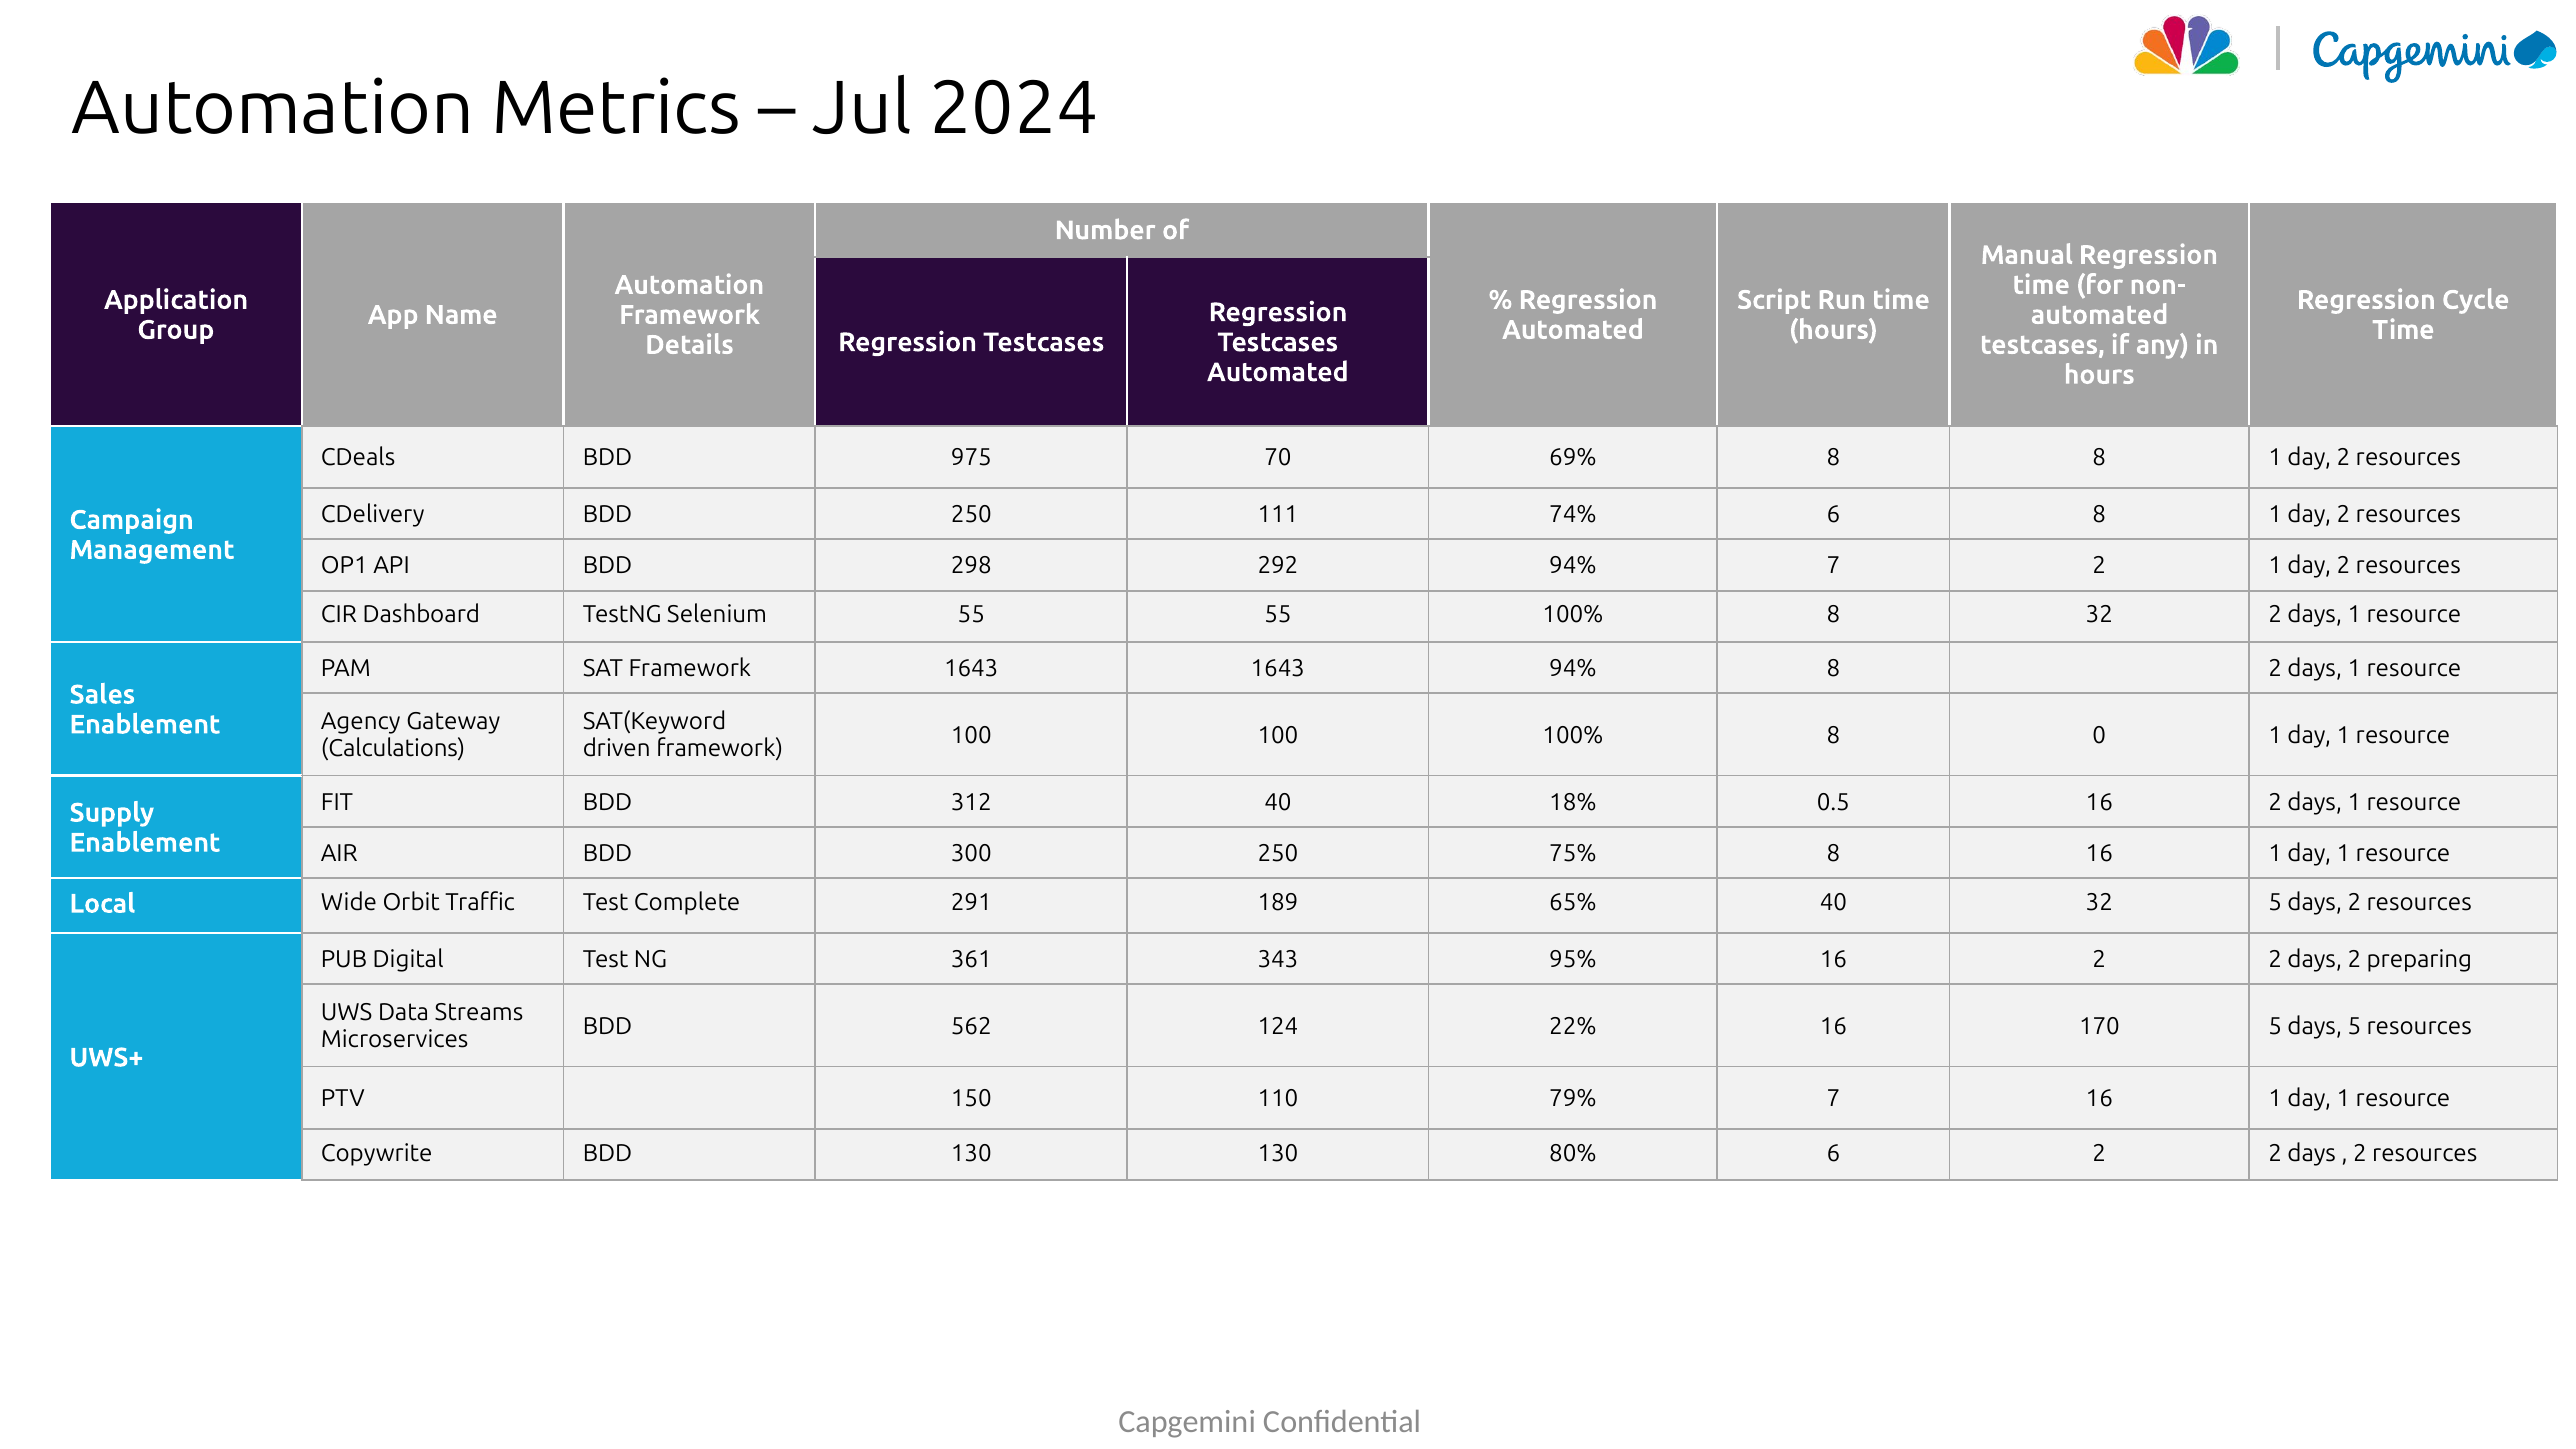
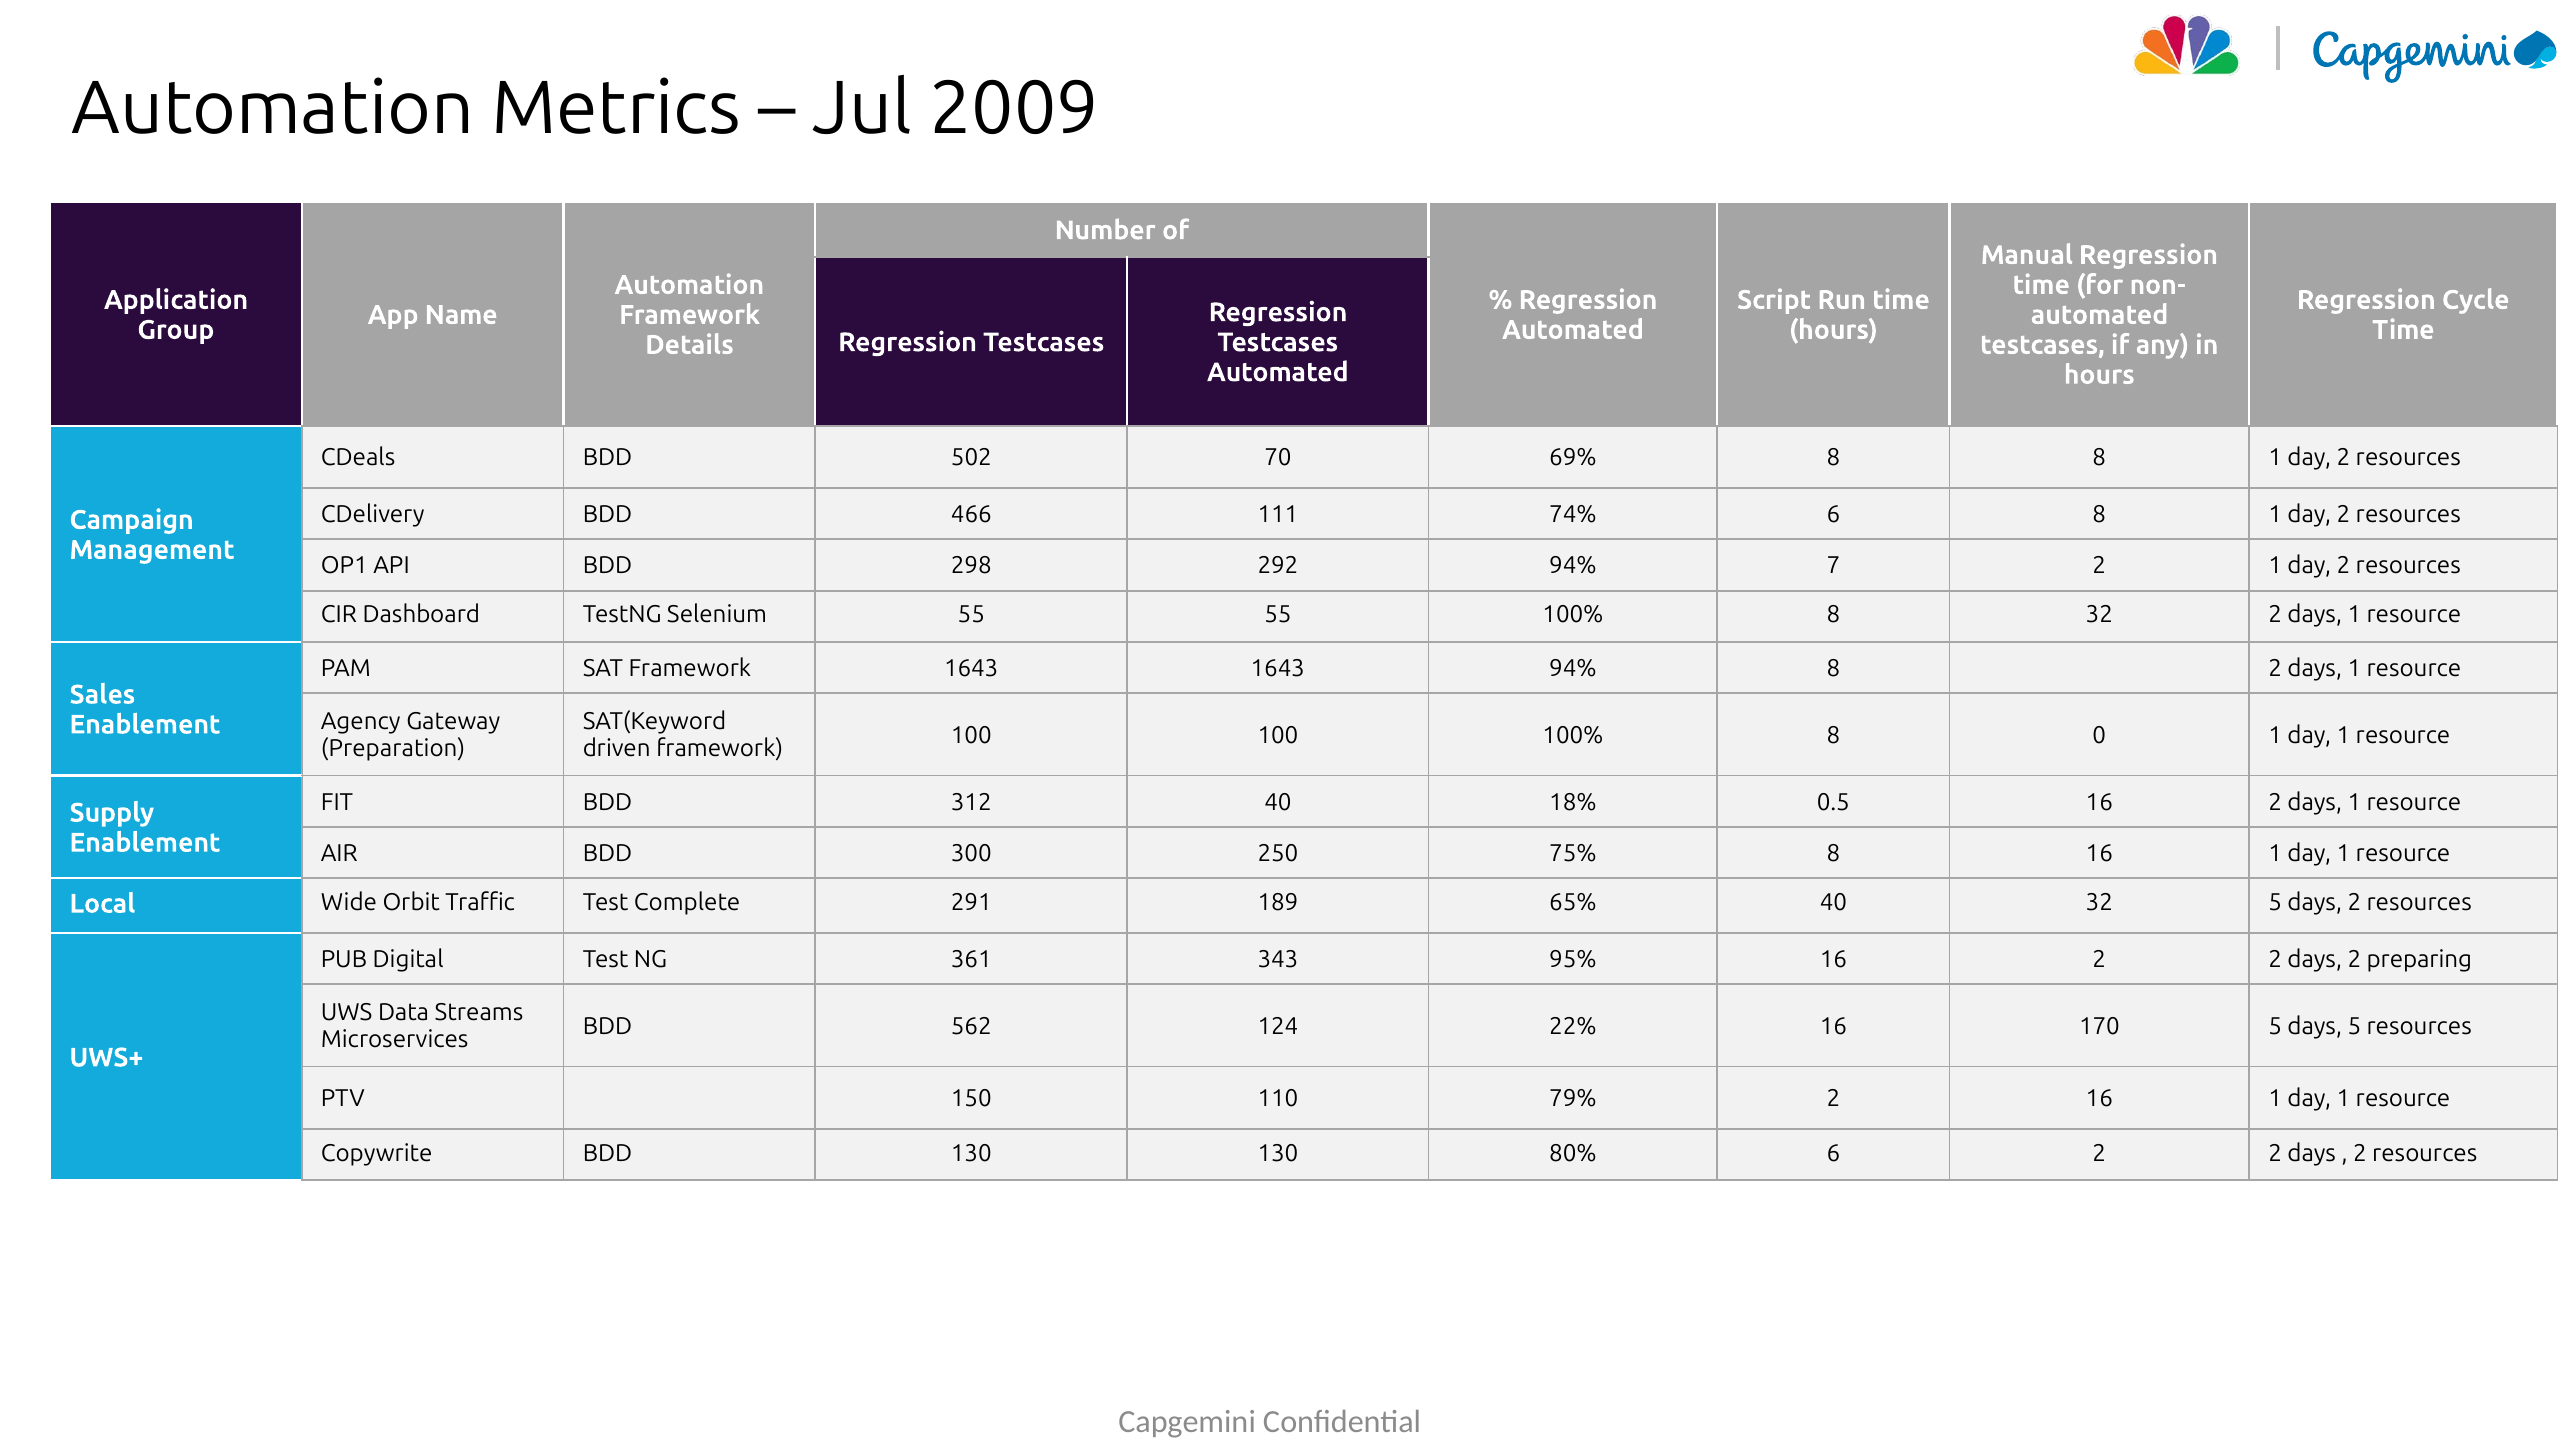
2024: 2024 -> 2009
975: 975 -> 502
BDD 250: 250 -> 466
Calculations: Calculations -> Preparation
79% 7: 7 -> 2
